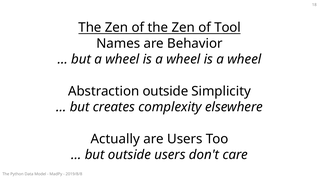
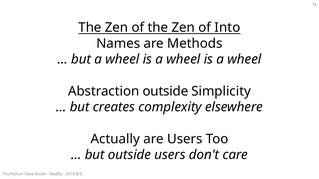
Tool: Tool -> Into
Behavior: Behavior -> Methods
